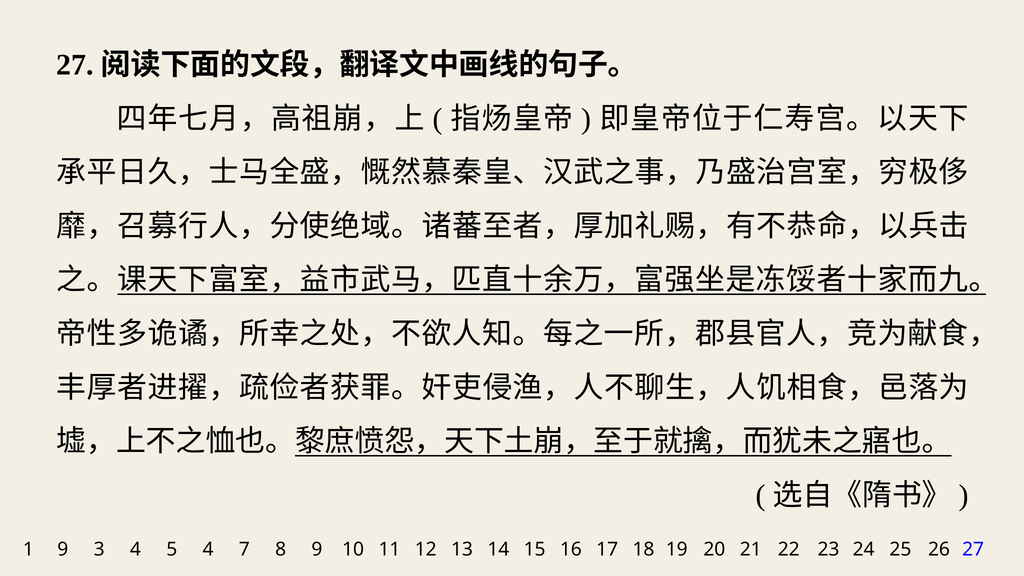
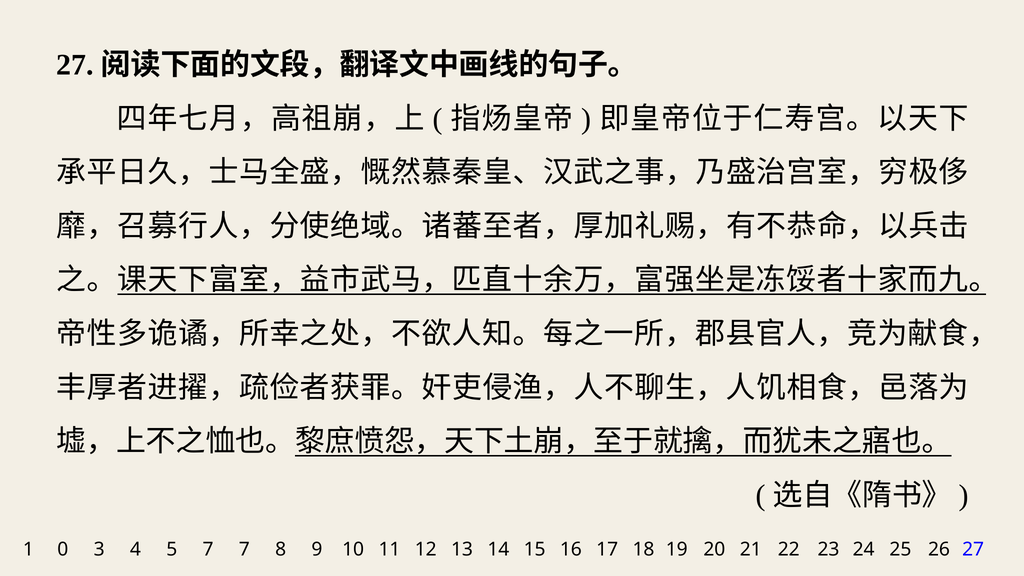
1 9: 9 -> 0
3 4: 4 -> 7
